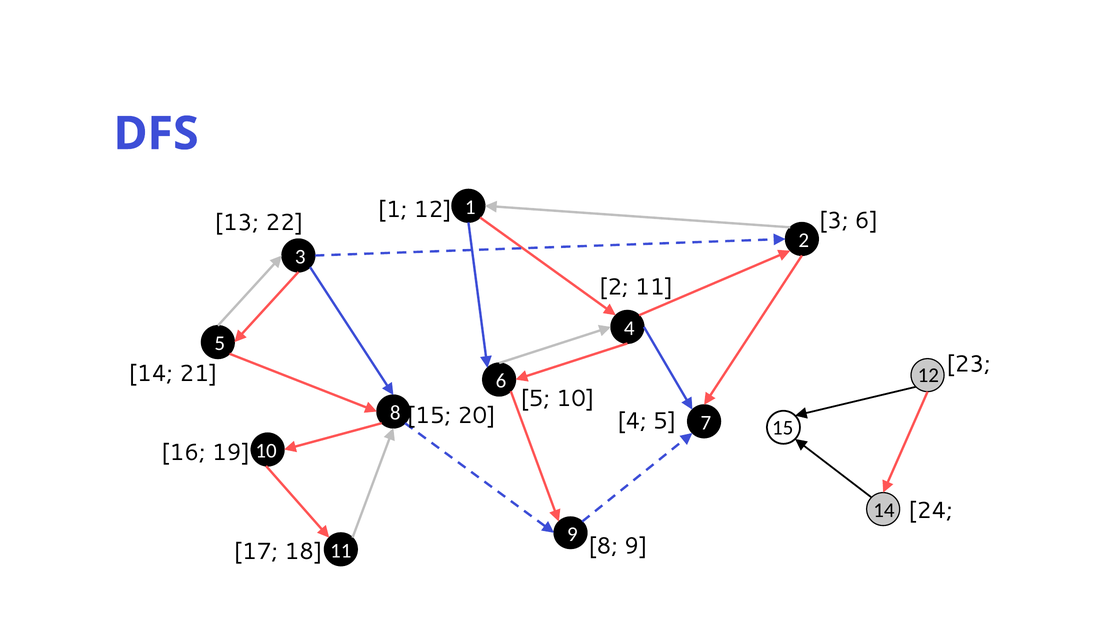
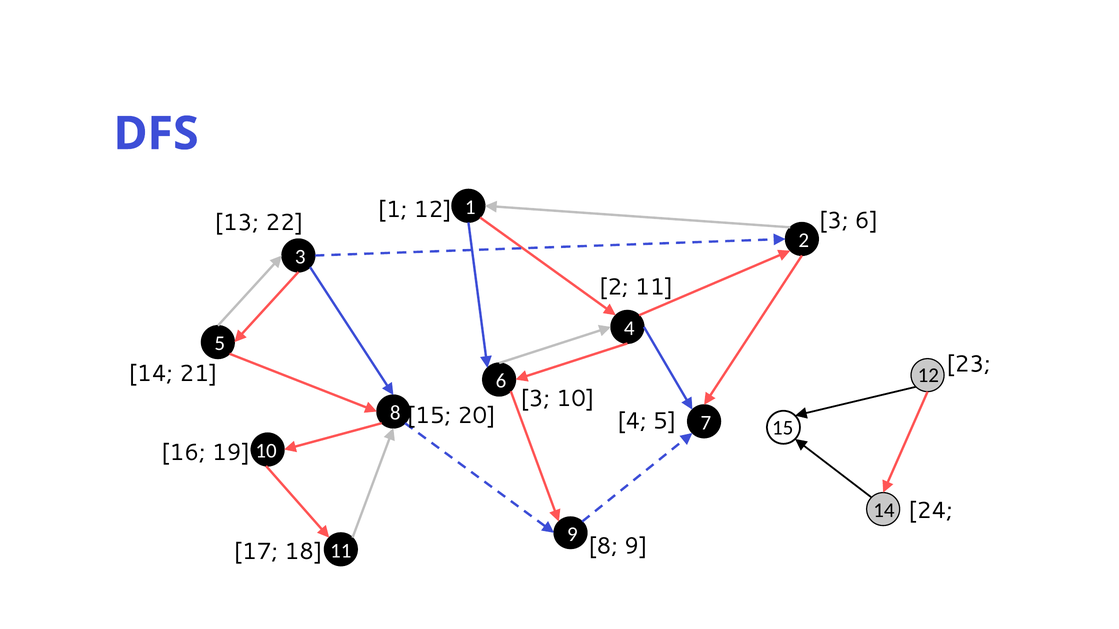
5 at (535, 399): 5 -> 3
